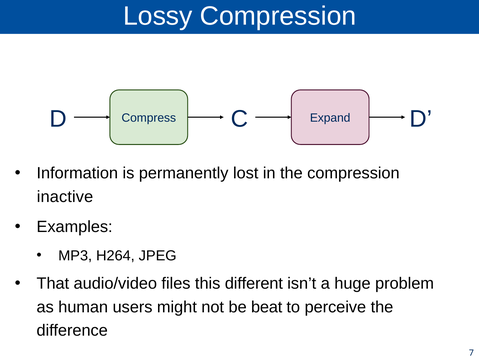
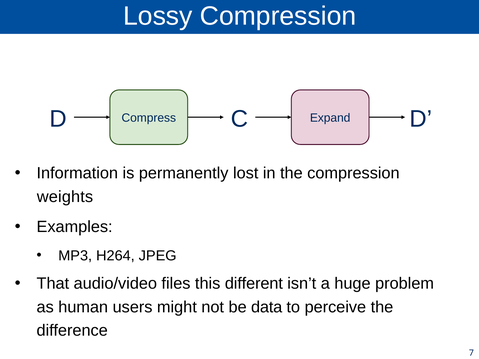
inactive: inactive -> weights
beat: beat -> data
